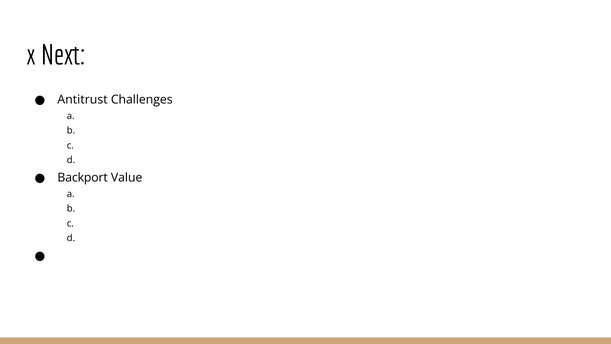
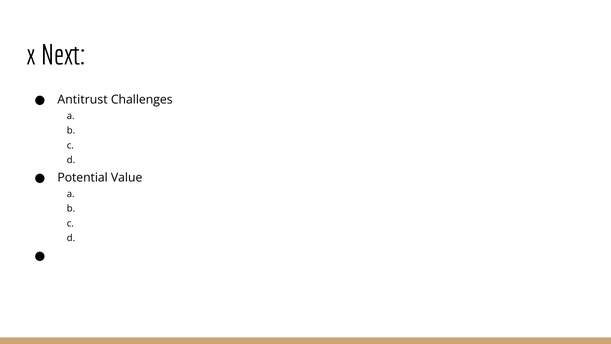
Backport: Backport -> Potential
